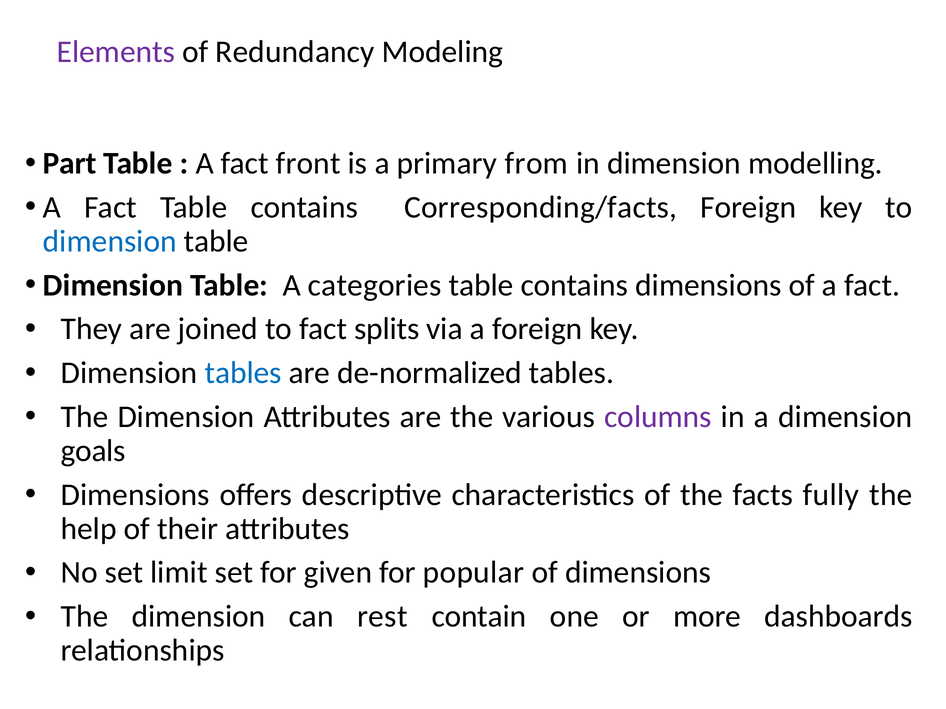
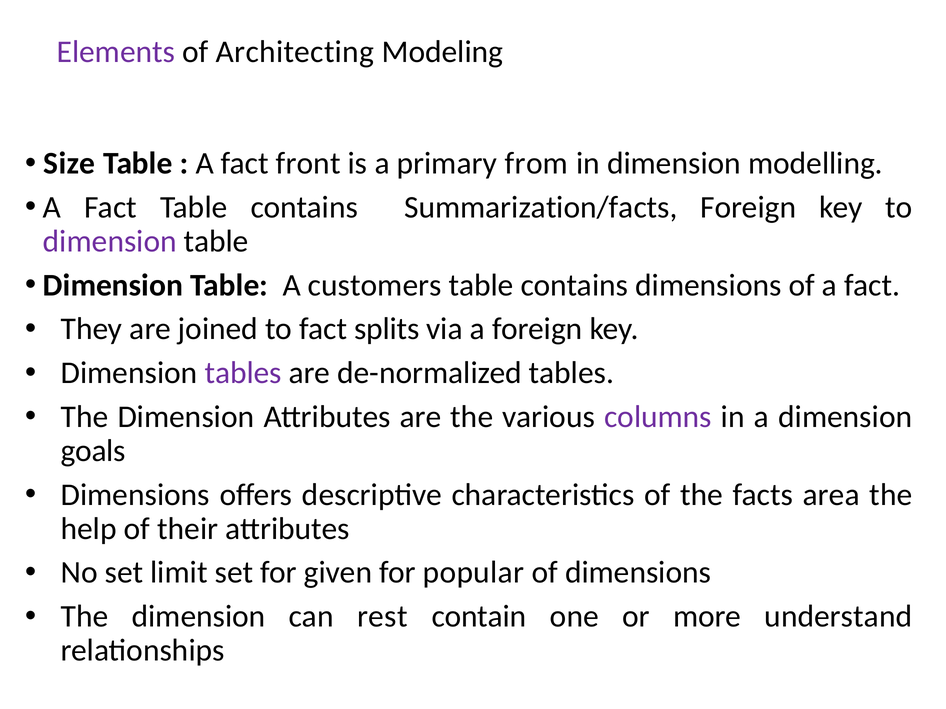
Redundancy: Redundancy -> Architecting
Part: Part -> Size
Corresponding/facts: Corresponding/facts -> Summarization/facts
dimension at (110, 241) colour: blue -> purple
categories: categories -> customers
tables at (243, 373) colour: blue -> purple
fully: fully -> area
dashboards: dashboards -> understand
